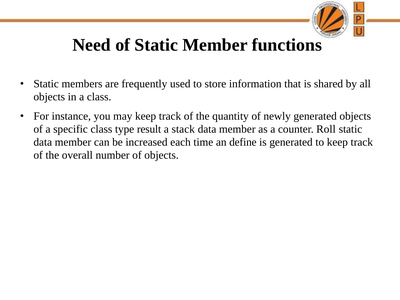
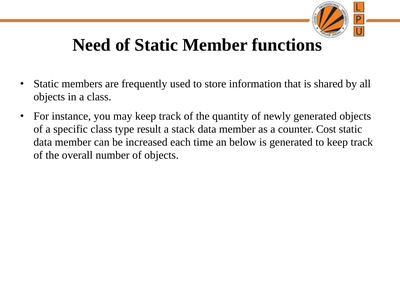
Roll: Roll -> Cost
define: define -> below
